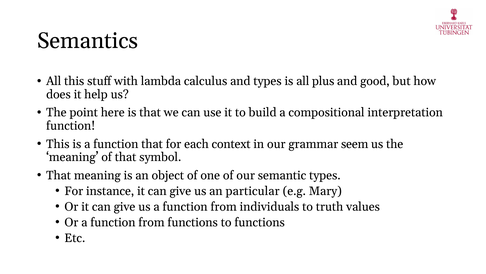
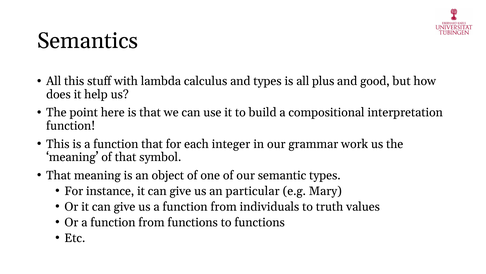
context: context -> integer
seem: seem -> work
